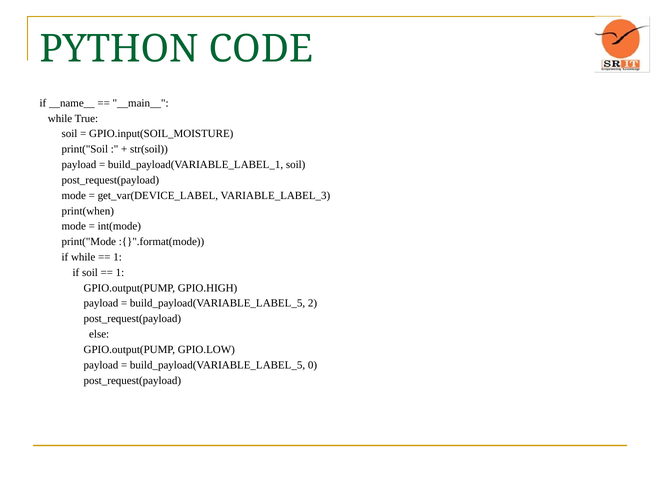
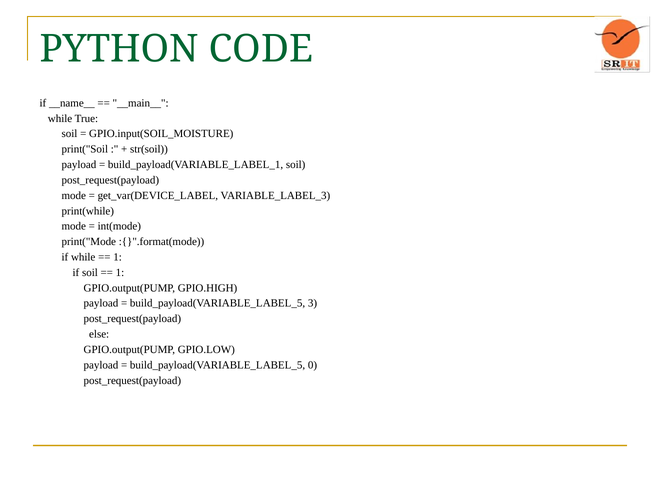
print(when: print(when -> print(while
2: 2 -> 3
